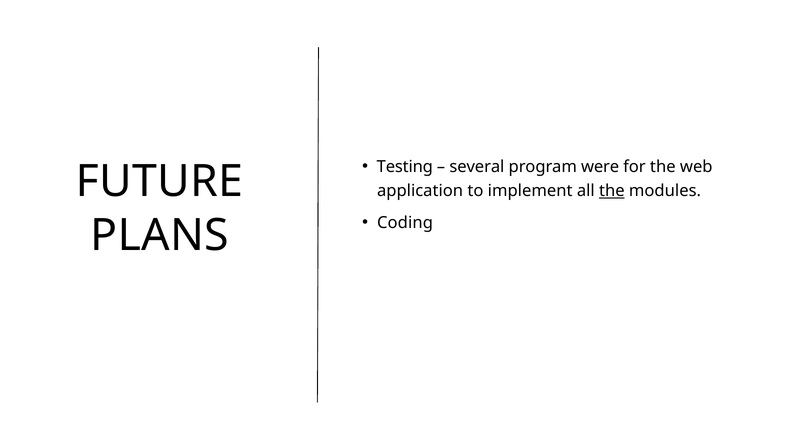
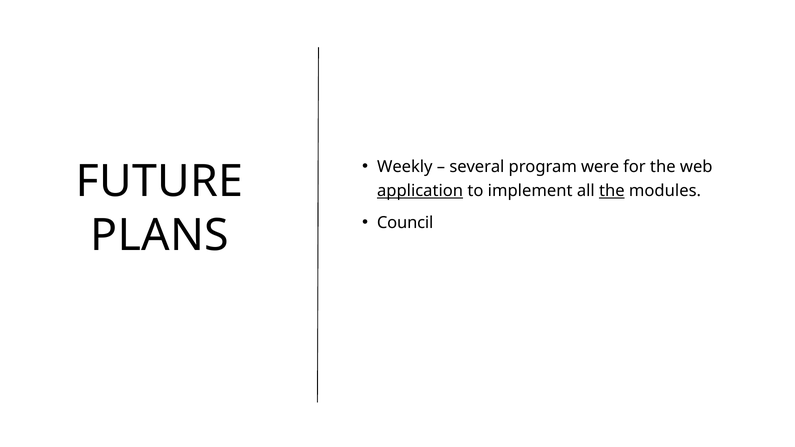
Testing: Testing -> Weekly
application underline: none -> present
Coding: Coding -> Council
